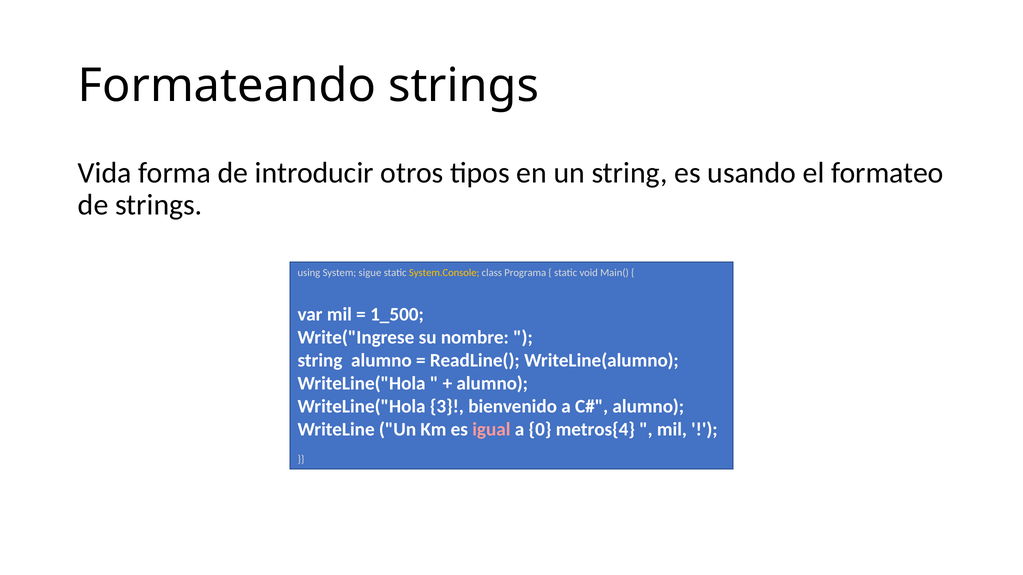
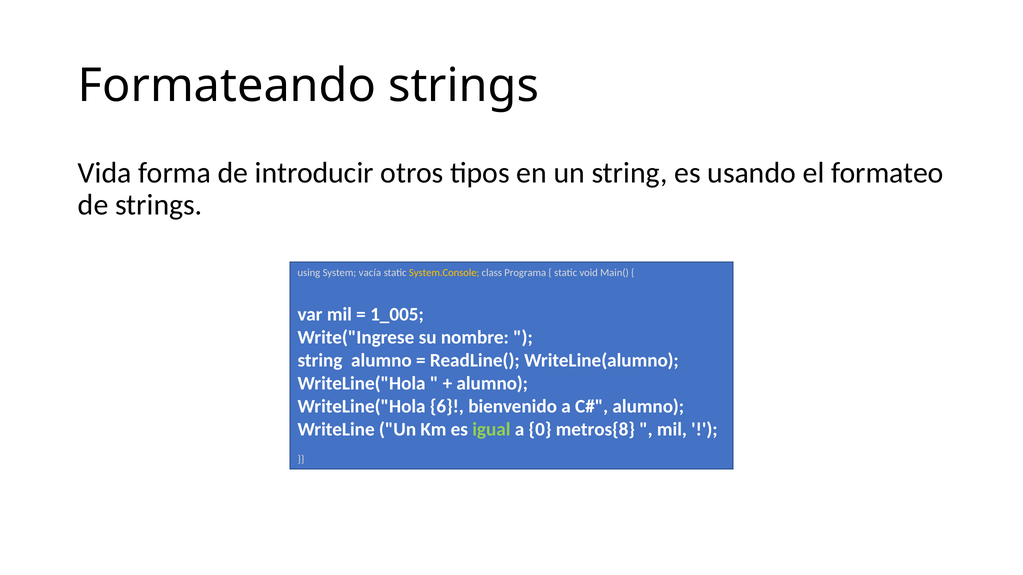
sigue: sigue -> vacía
1_500: 1_500 -> 1_005
3: 3 -> 6
igual colour: pink -> light green
metros{4: metros{4 -> metros{8
